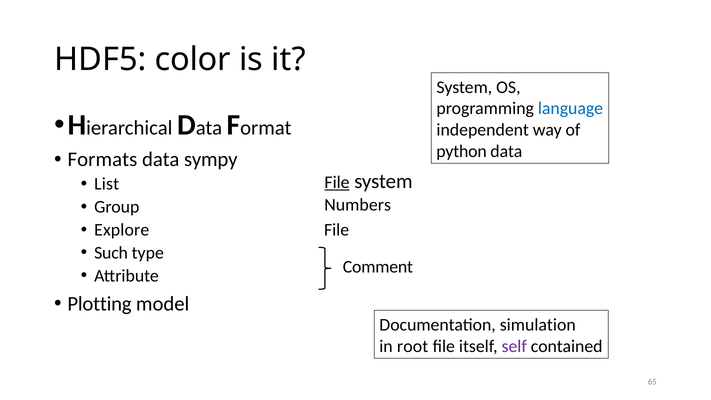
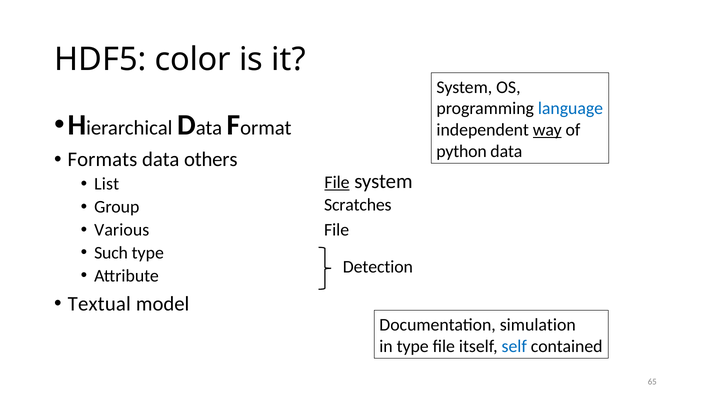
way underline: none -> present
sympy: sympy -> others
Numbers: Numbers -> Scratches
Explore: Explore -> Various
Comment: Comment -> Detection
Plotting: Plotting -> Textual
in root: root -> type
self colour: purple -> blue
